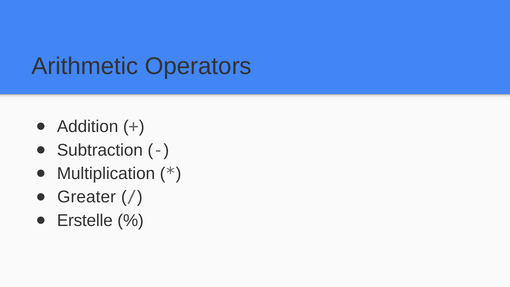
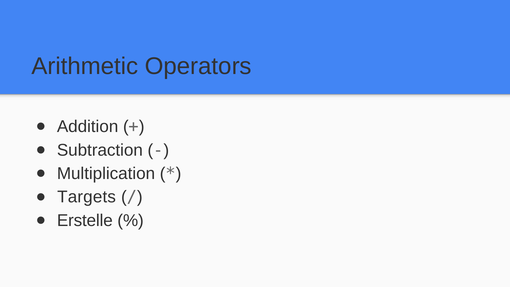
Greater: Greater -> Targets
